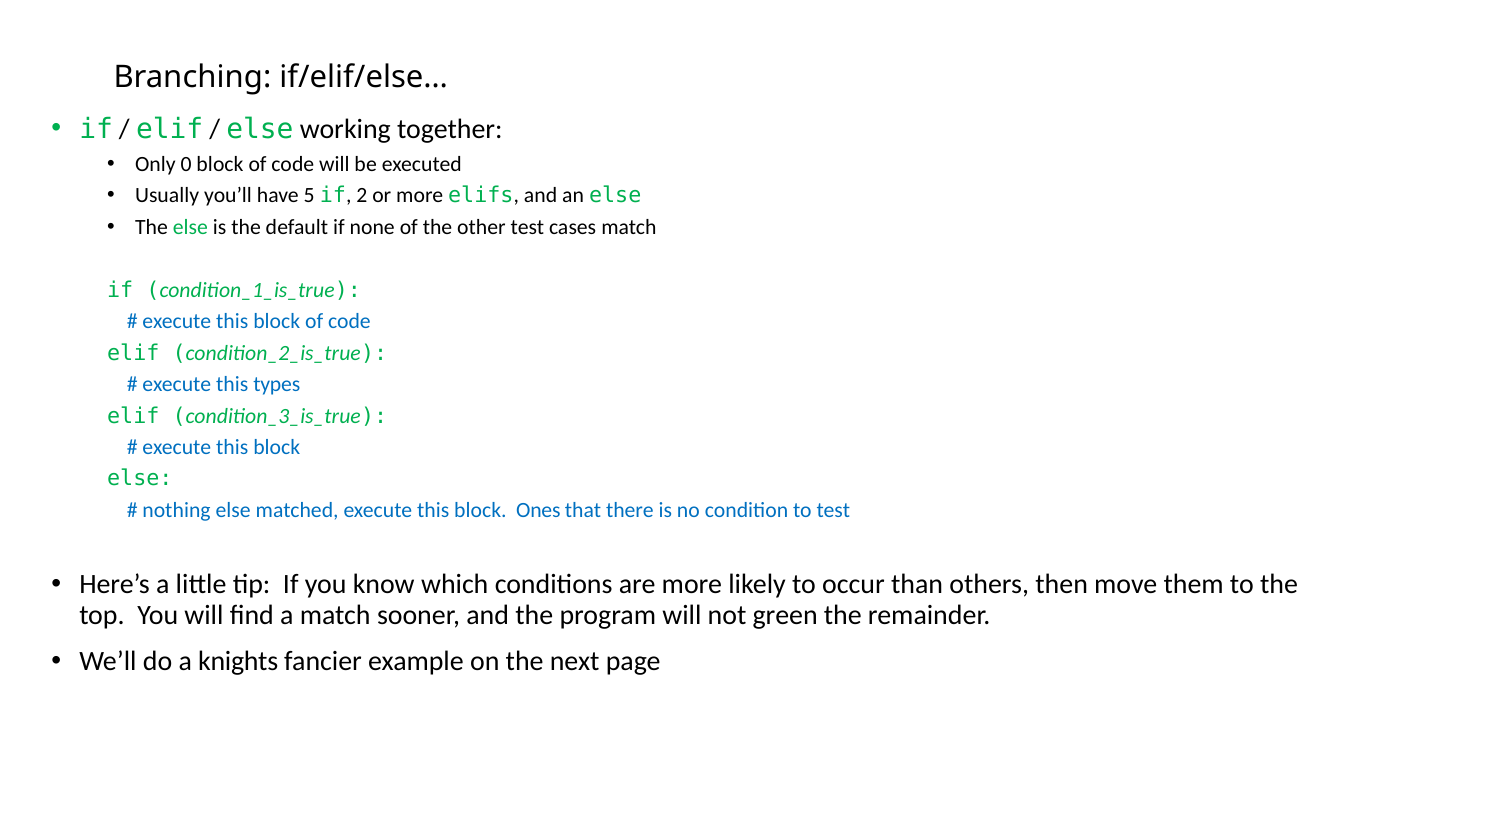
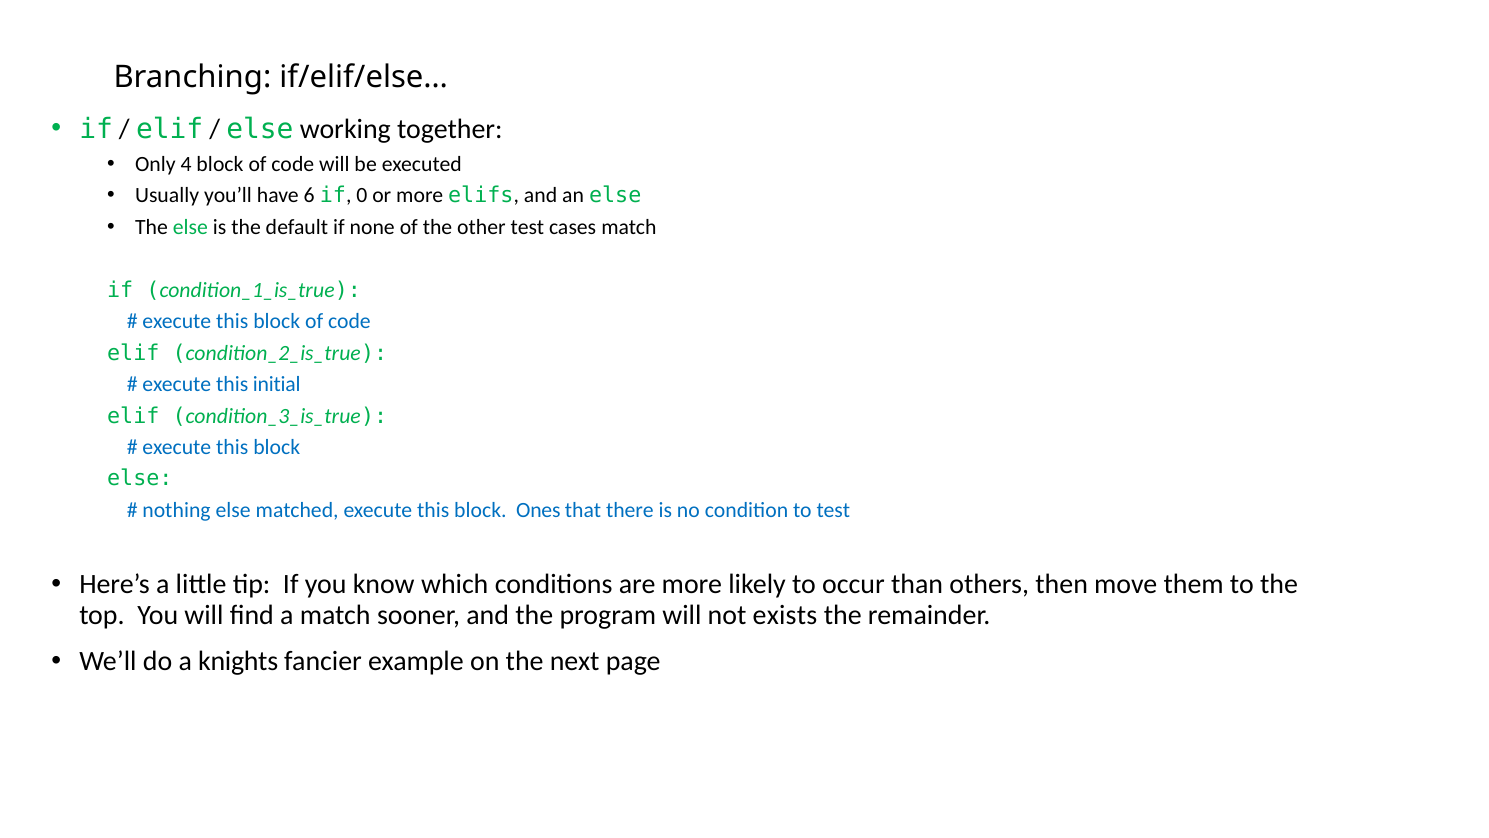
0: 0 -> 4
5: 5 -> 6
2: 2 -> 0
types: types -> initial
green: green -> exists
